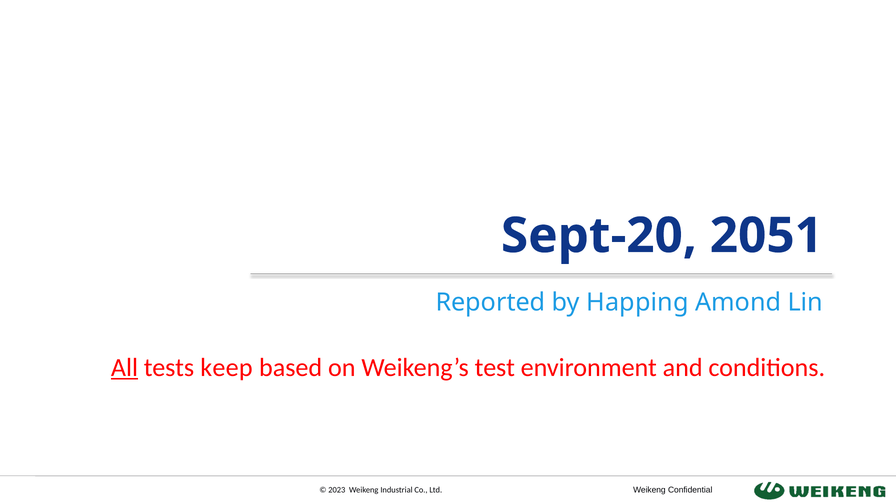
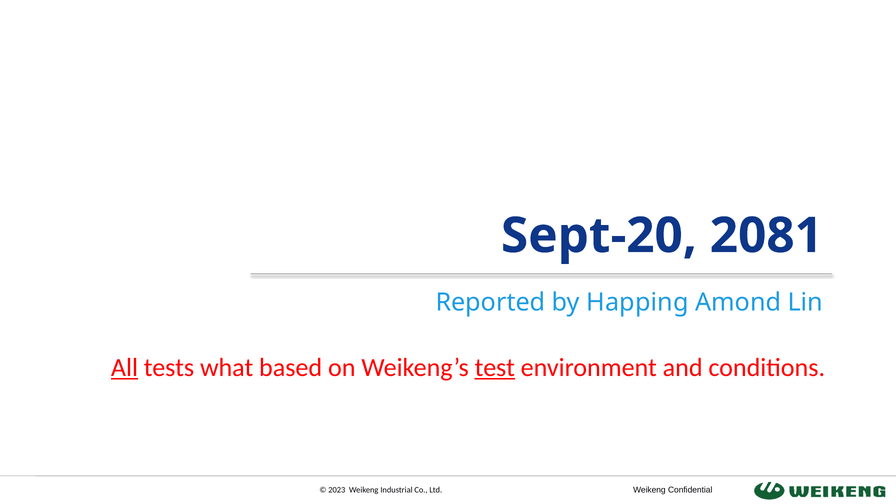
2051: 2051 -> 2081
keep: keep -> what
test underline: none -> present
